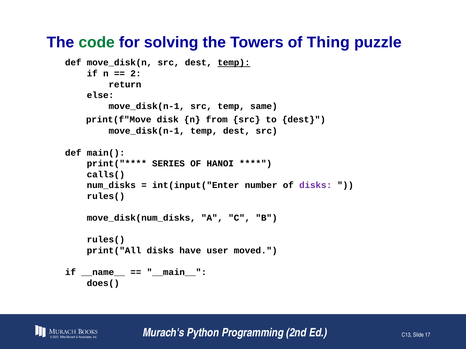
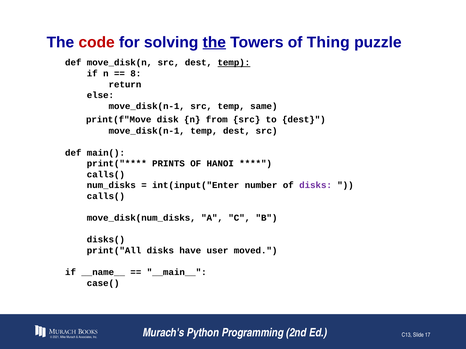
code colour: green -> red
the at (214, 42) underline: none -> present
2: 2 -> 8
SERIES: SERIES -> PRINTS
rules( at (106, 196): rules( -> calls(
rules( at (106, 240): rules( -> disks(
does(: does( -> case(
